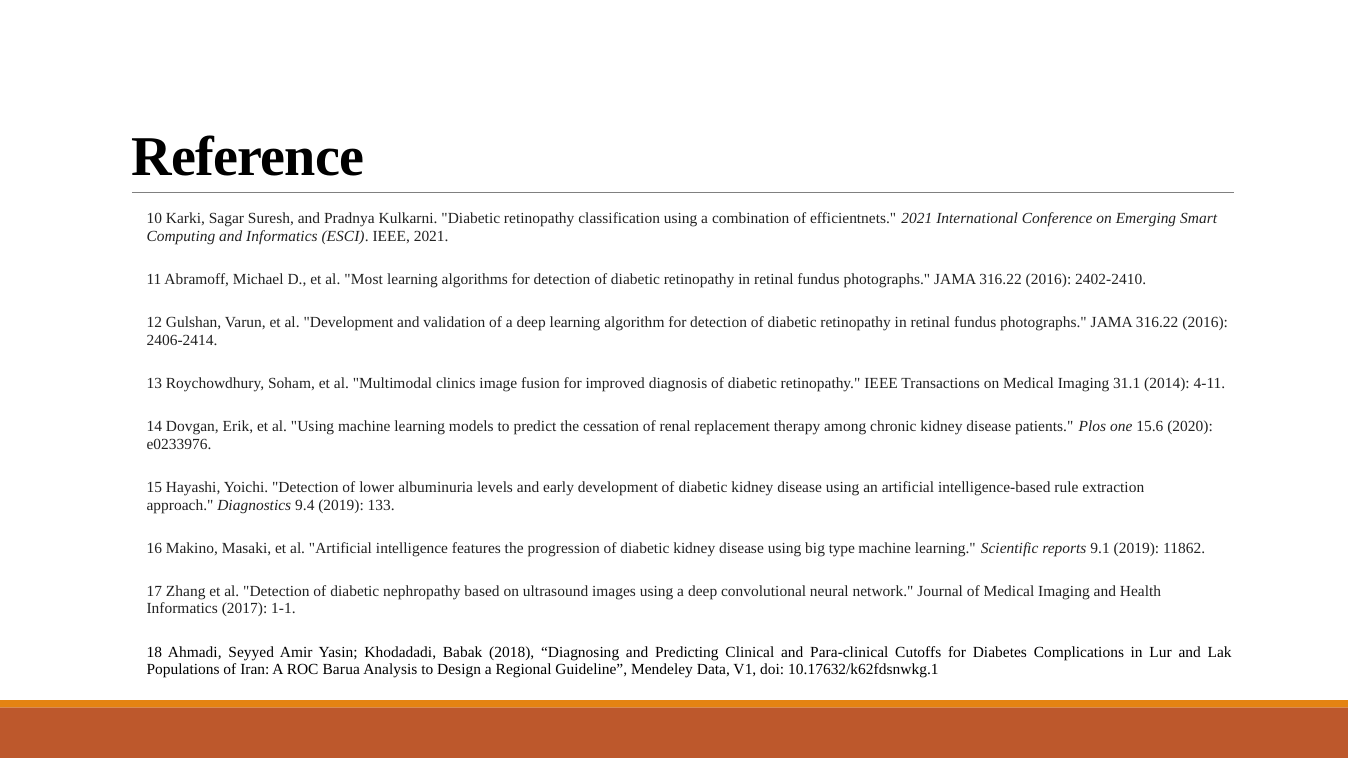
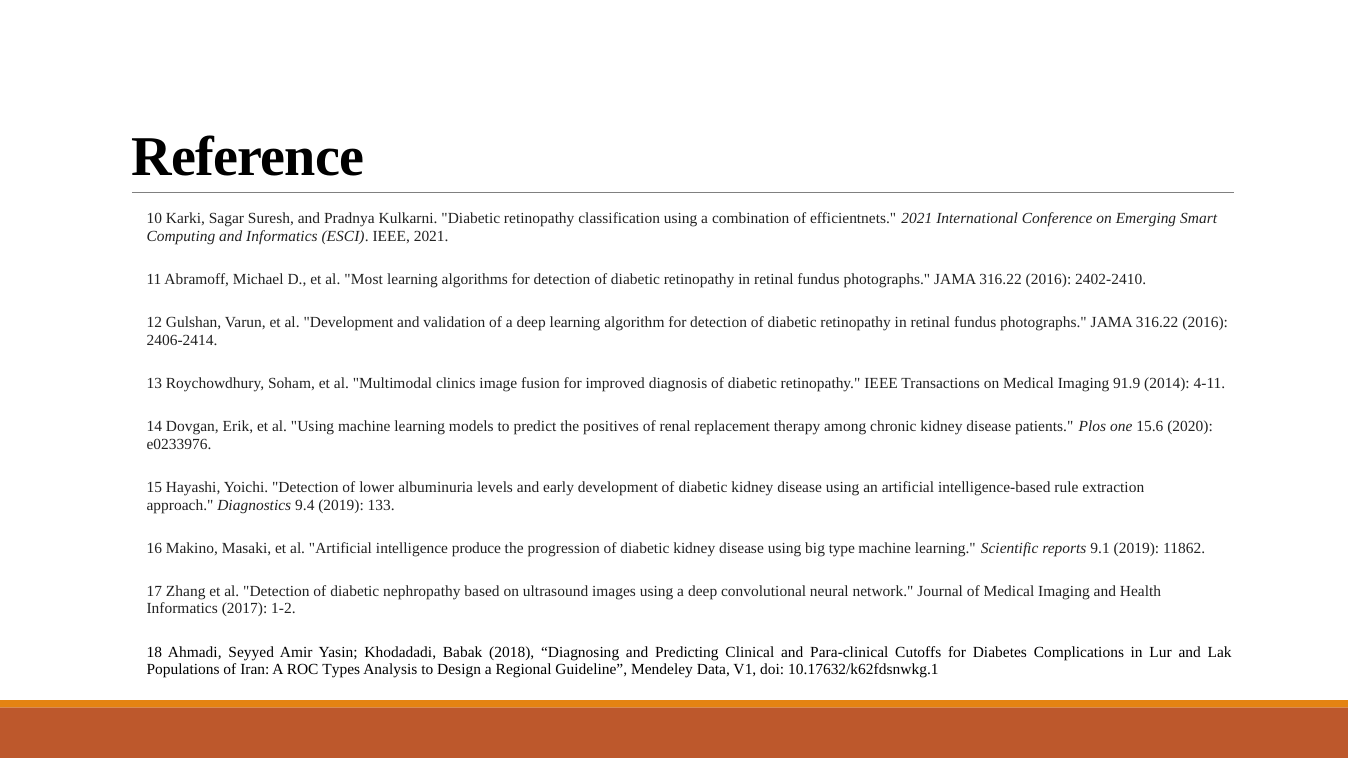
31.1: 31.1 -> 91.9
cessation: cessation -> positives
features: features -> produce
1-1: 1-1 -> 1-2
Barua: Barua -> Types
